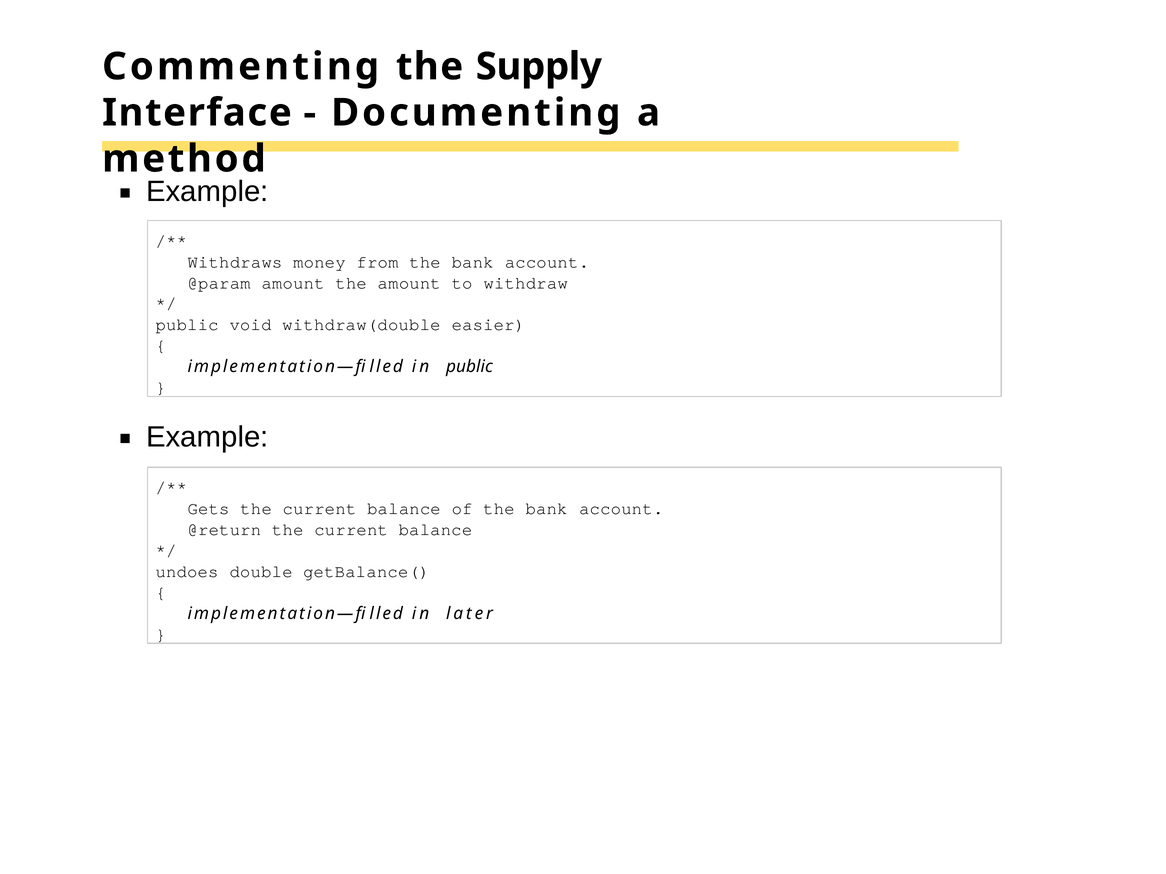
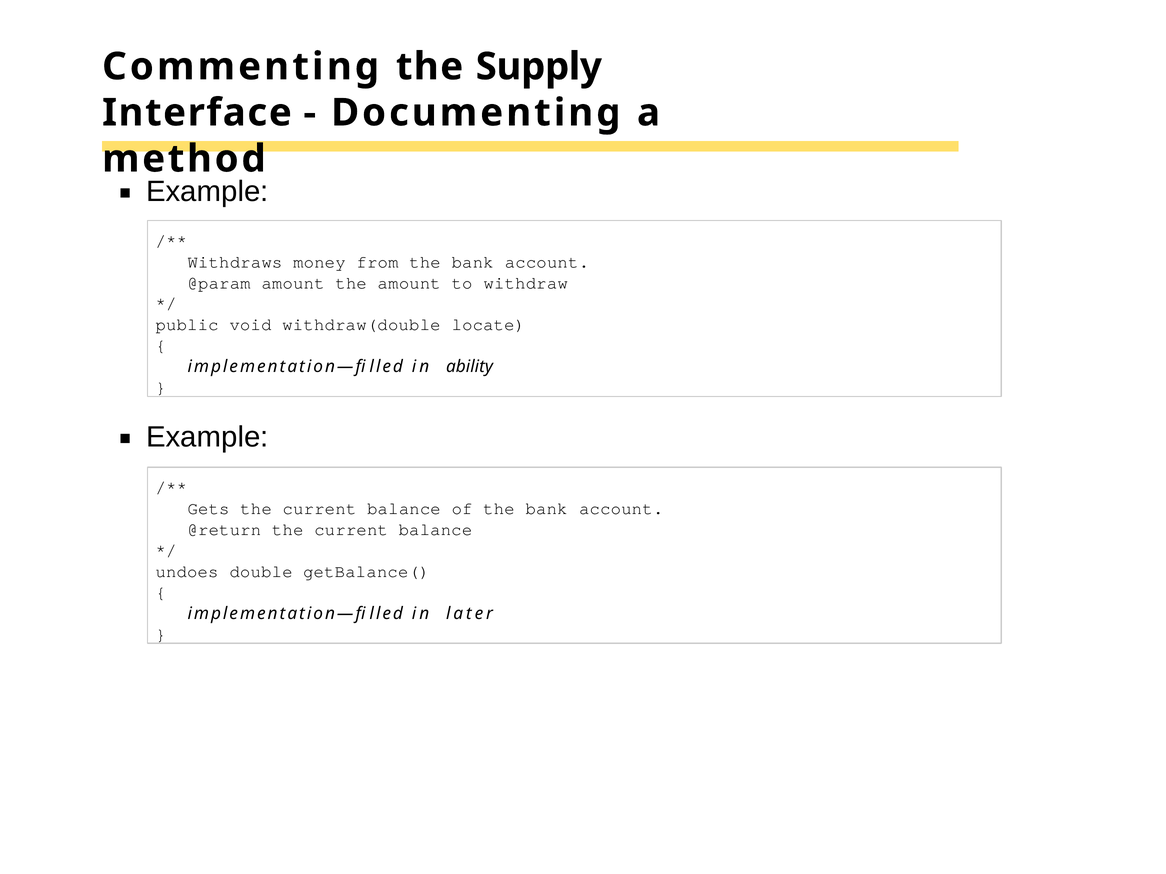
easier: easier -> locate
in public: public -> ability
